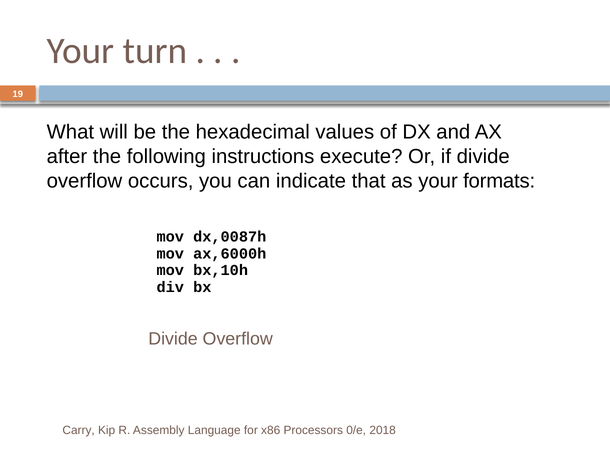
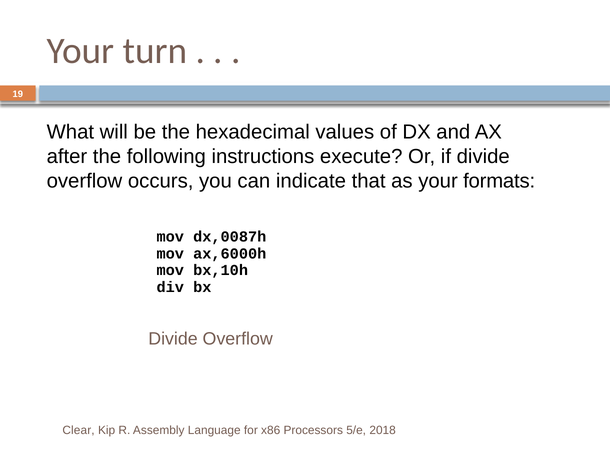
Carry: Carry -> Clear
0/e: 0/e -> 5/e
